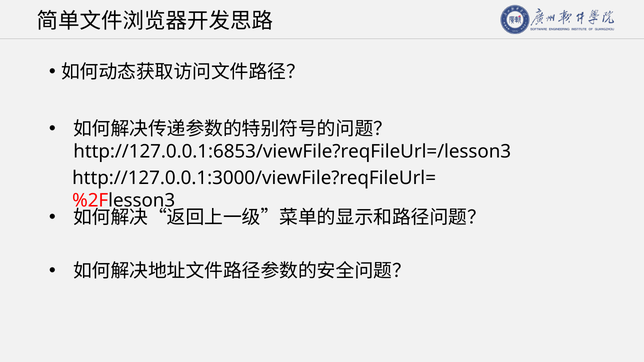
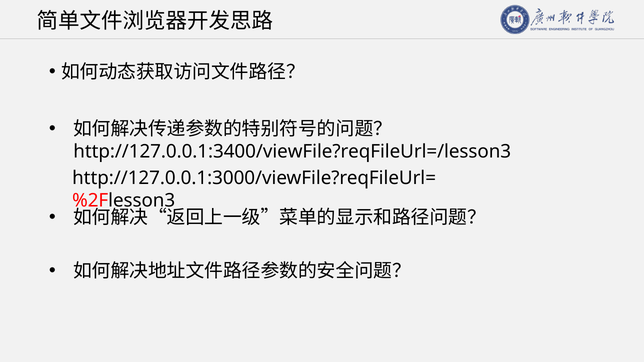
http://127.0.0.1:6853/viewFile?reqFileUrl=/lesson3: http://127.0.0.1:6853/viewFile?reqFileUrl=/lesson3 -> http://127.0.0.1:3400/viewFile?reqFileUrl=/lesson3
